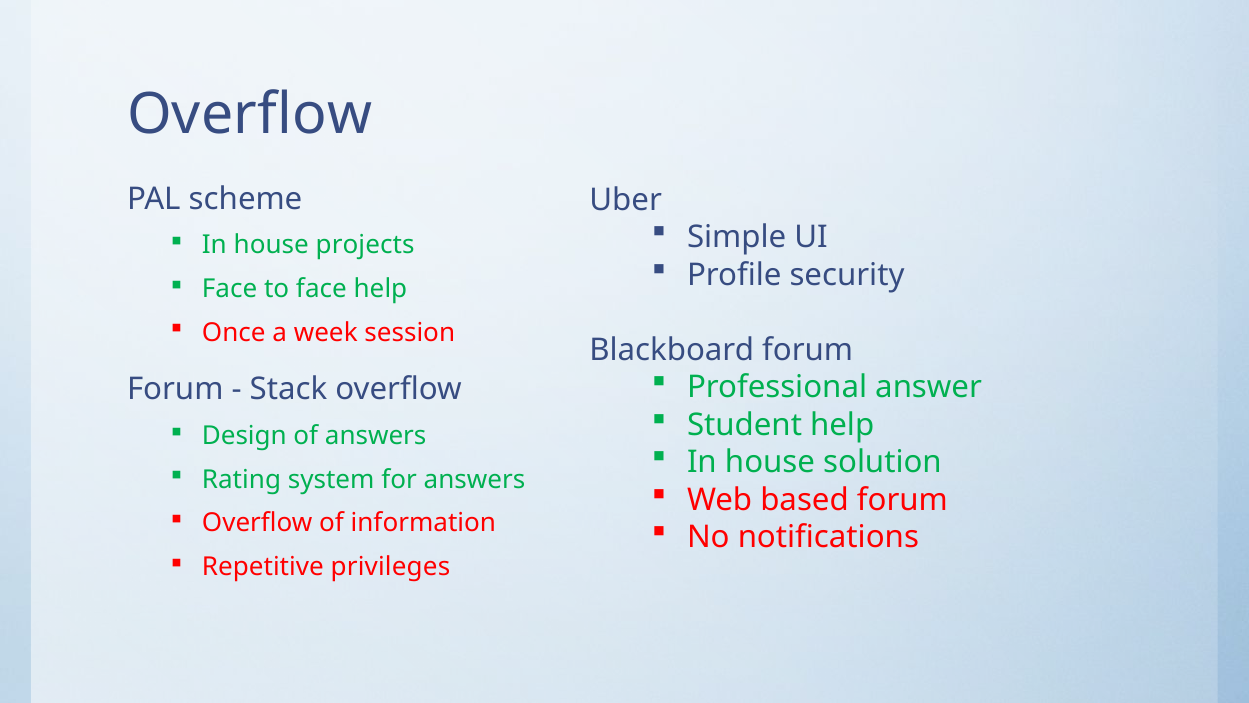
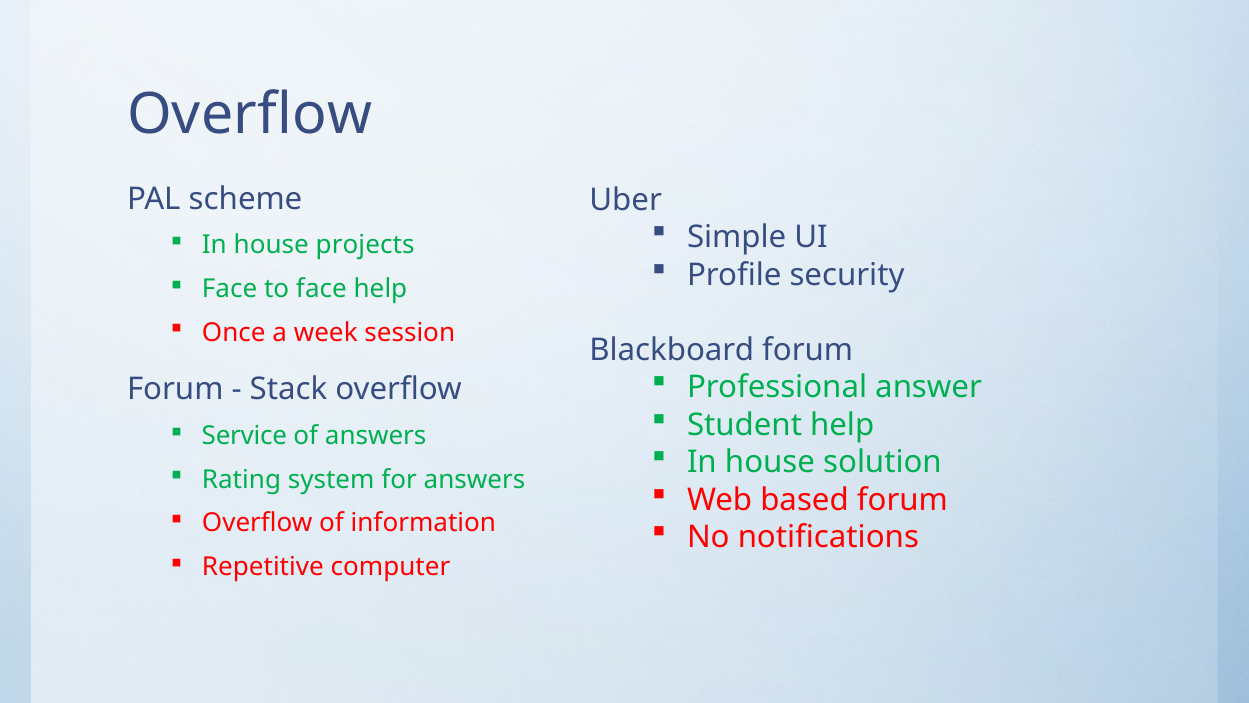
Design: Design -> Service
privileges: privileges -> computer
